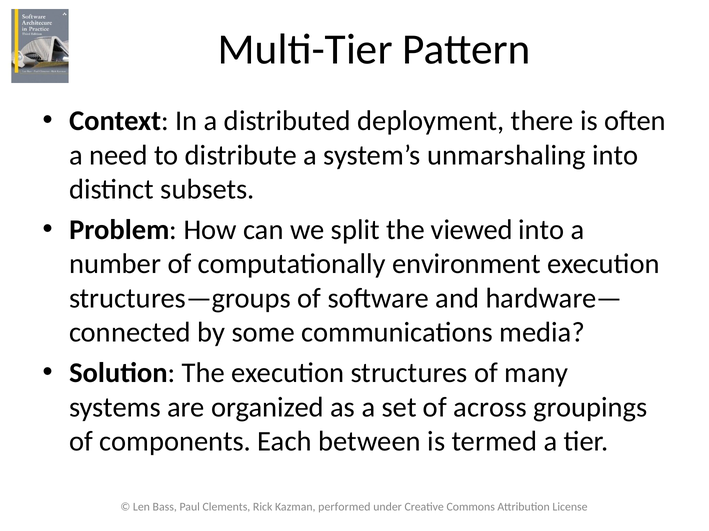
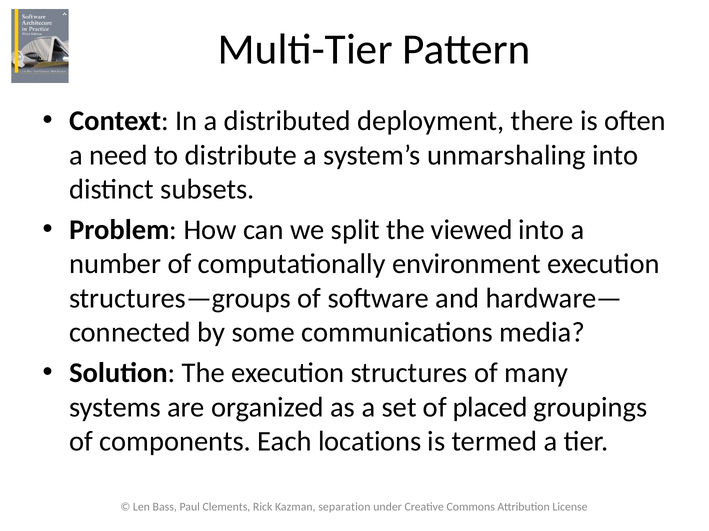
across: across -> placed
between: between -> locations
performed: performed -> separation
